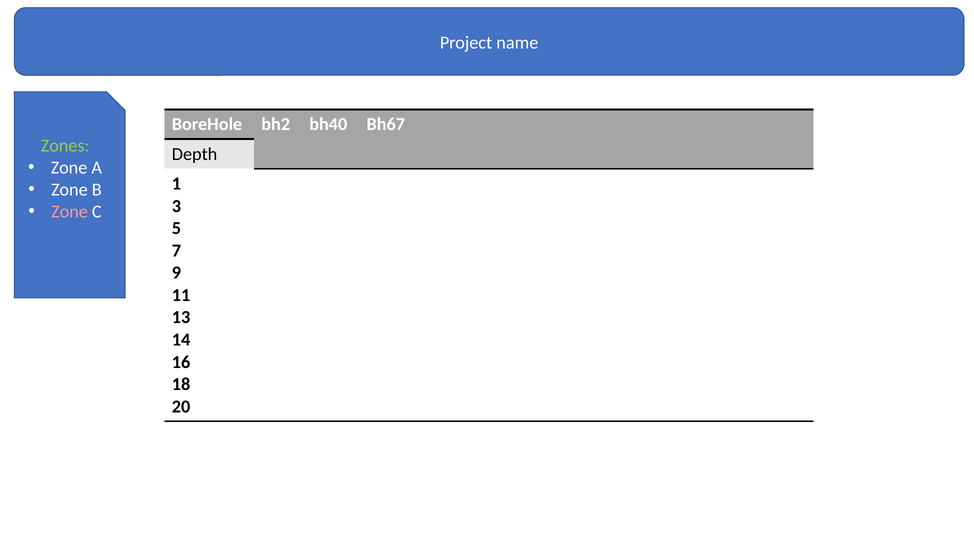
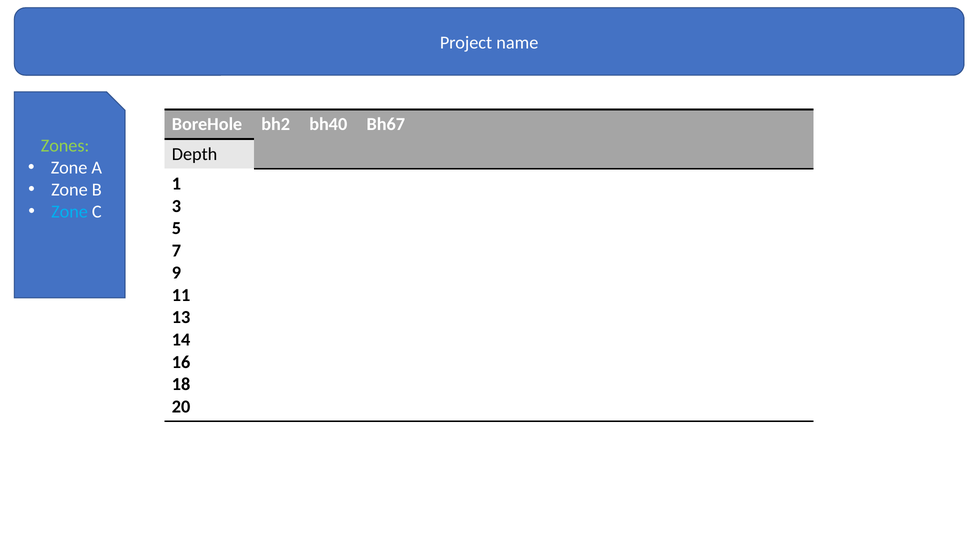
Zone at (70, 212) colour: pink -> light blue
